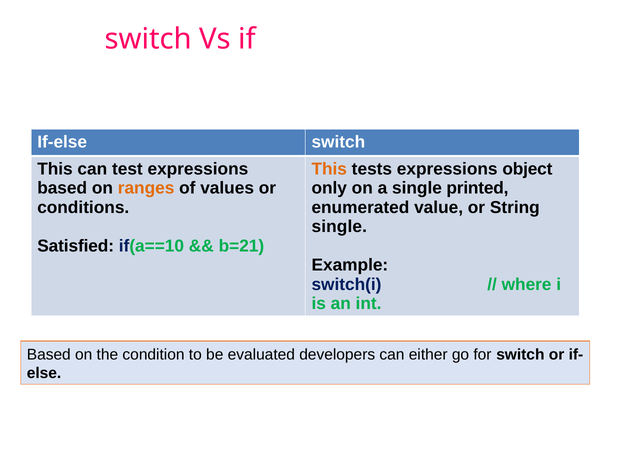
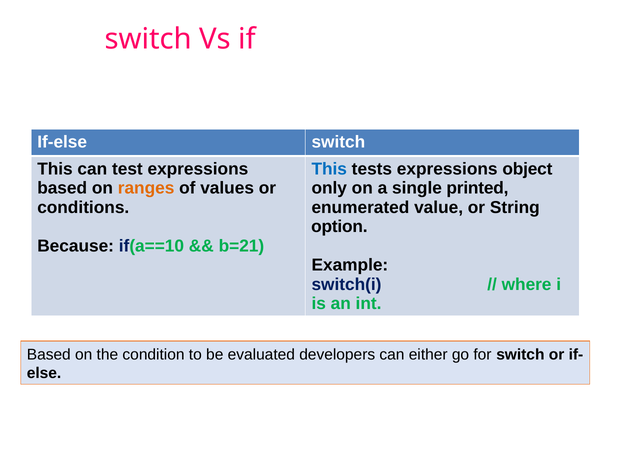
This at (329, 169) colour: orange -> blue
single at (339, 227): single -> option
Satisfied: Satisfied -> Because
